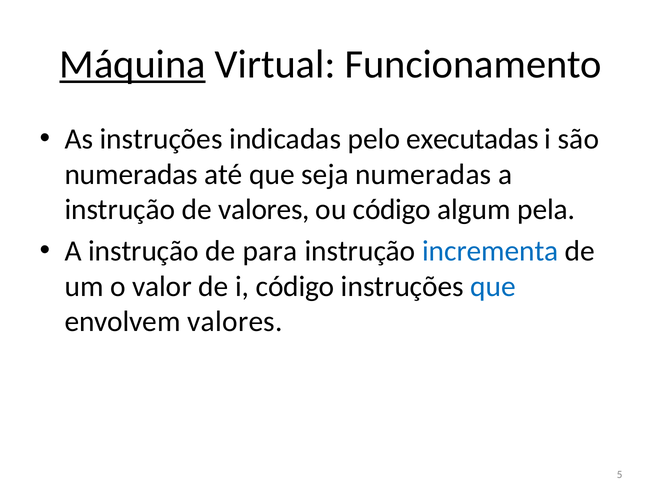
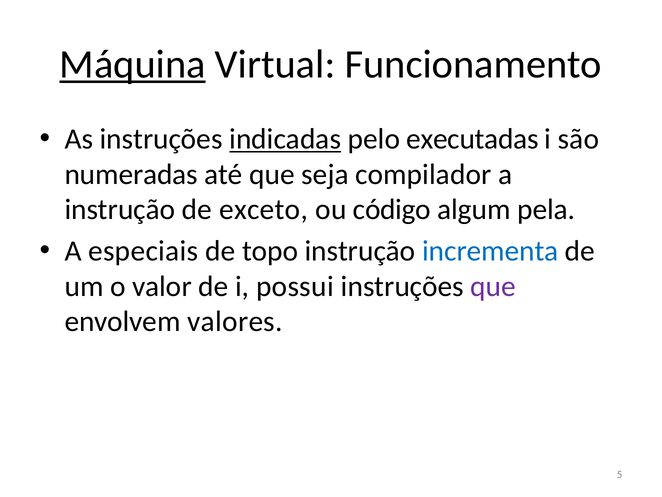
indicadas underline: none -> present
seja numeradas: numeradas -> compilador
de valores: valores -> exceto
instrução at (143, 251): instrução -> especiais
para: para -> topo
i código: código -> possui
que at (493, 286) colour: blue -> purple
